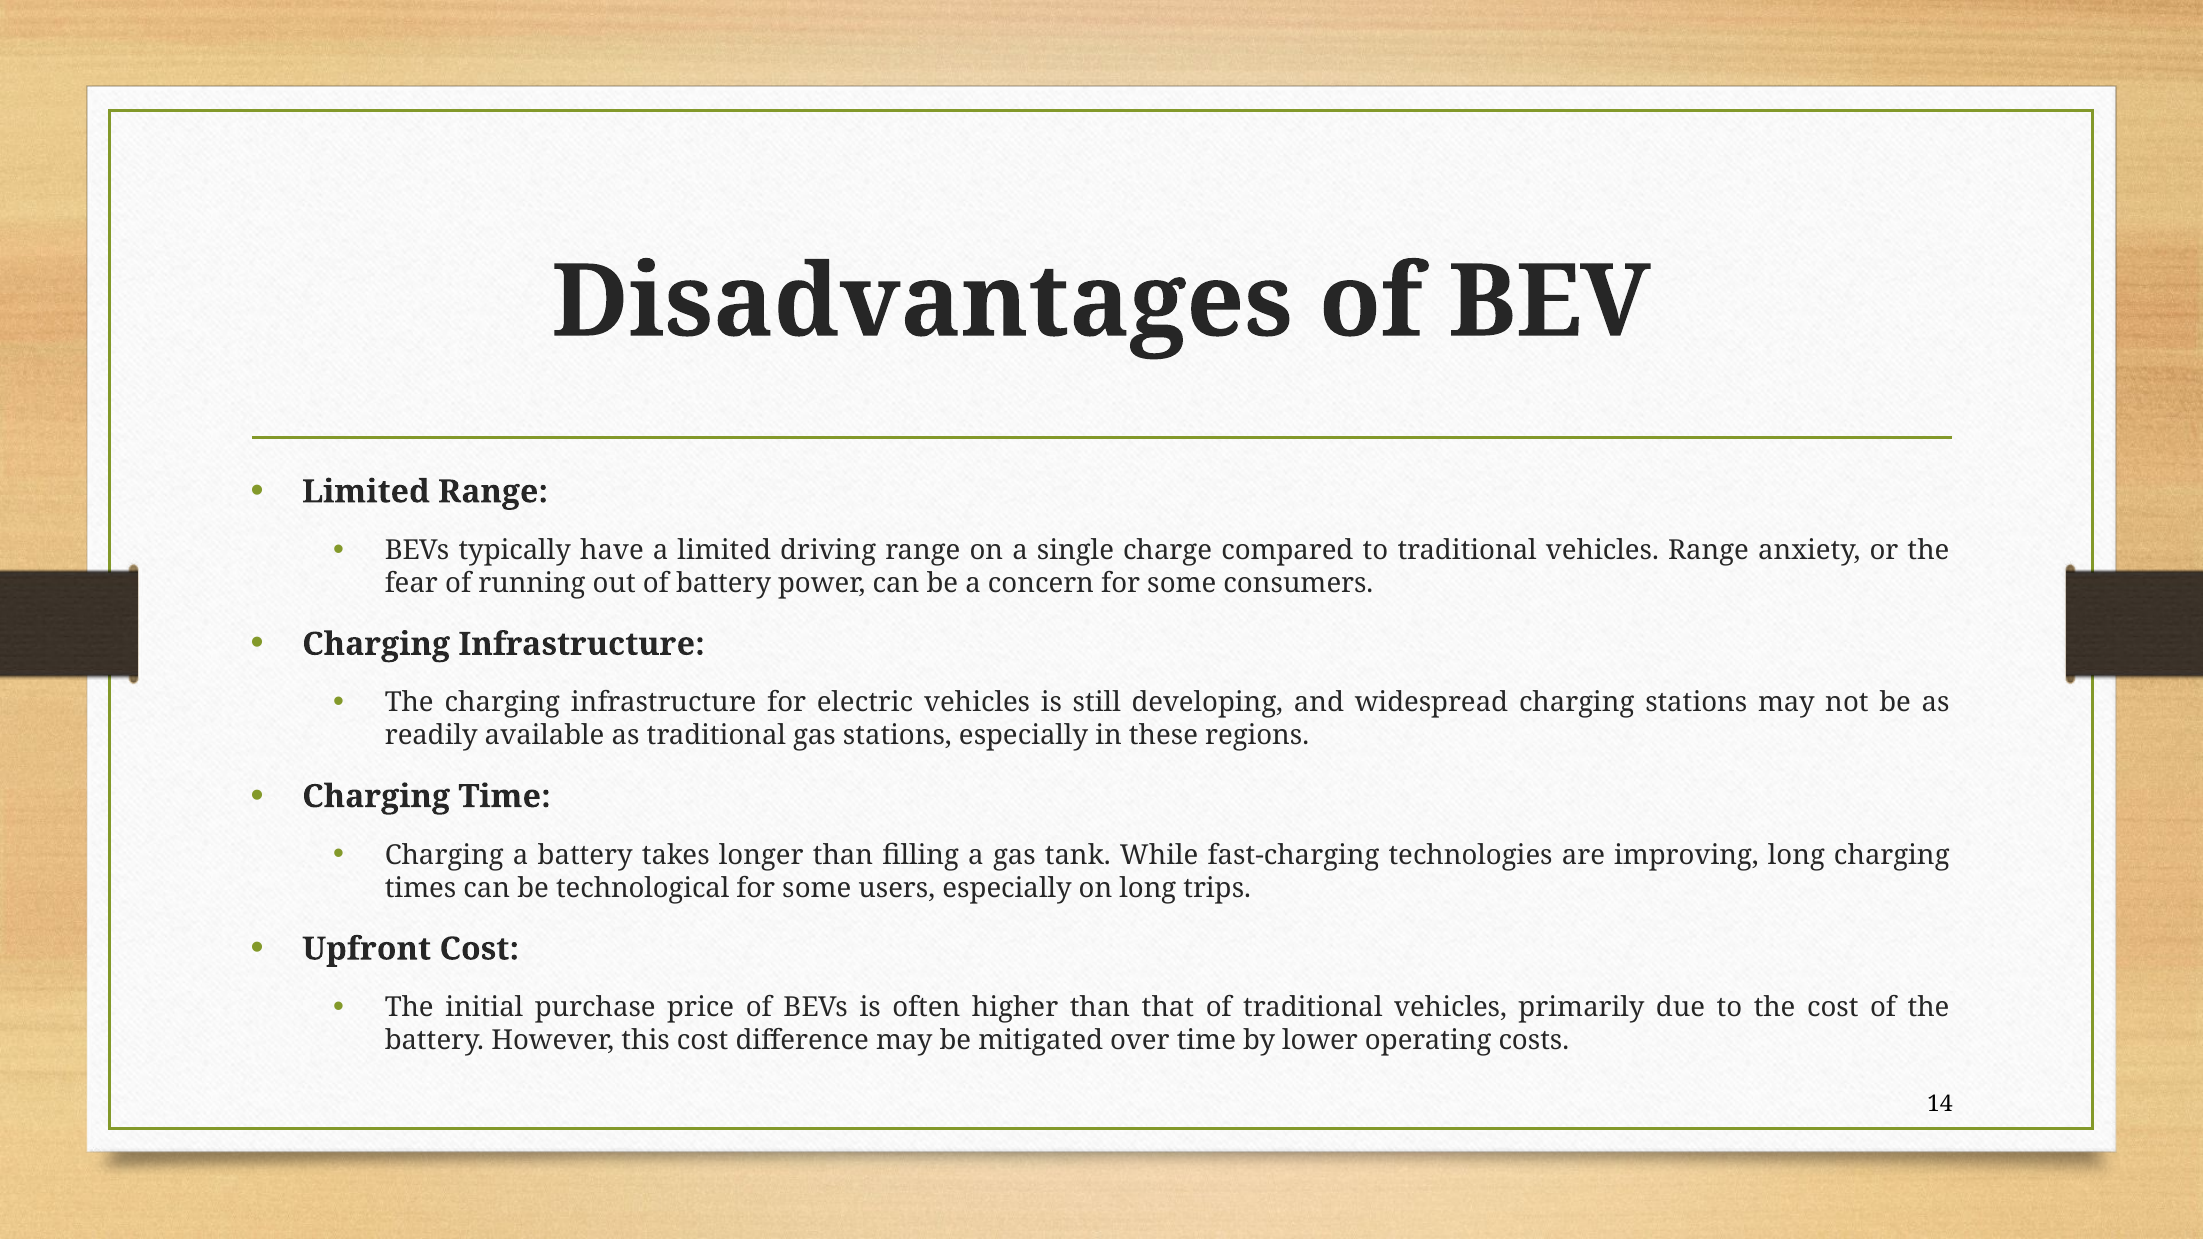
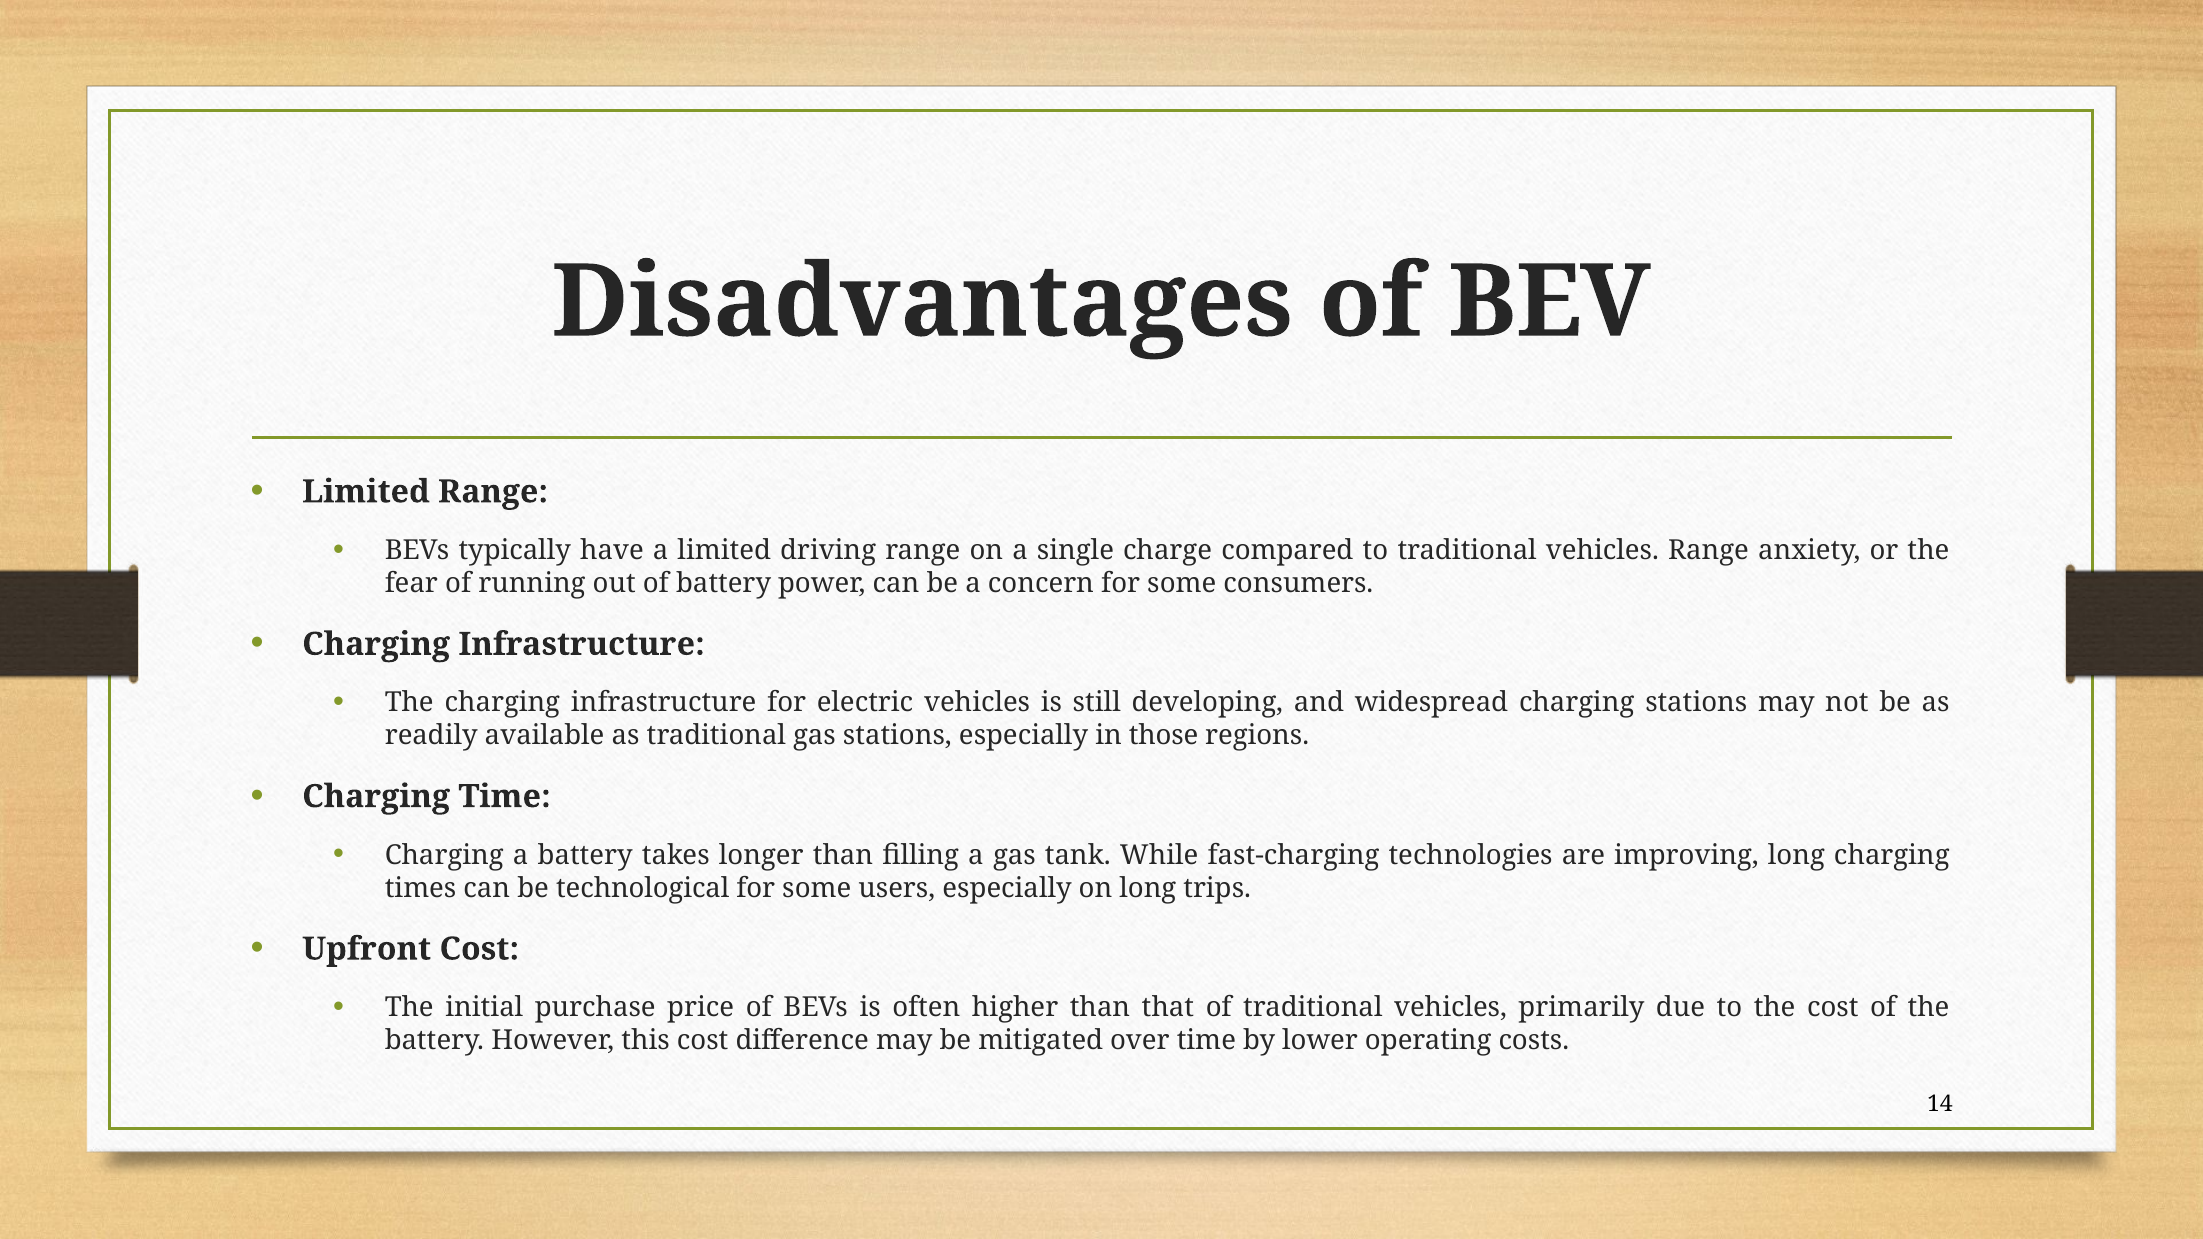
these: these -> those
